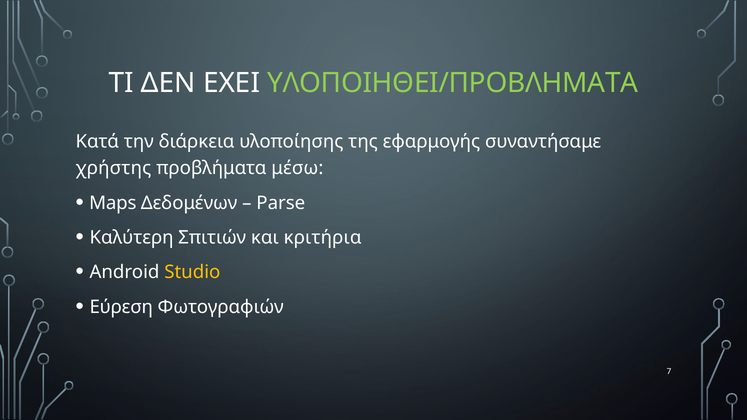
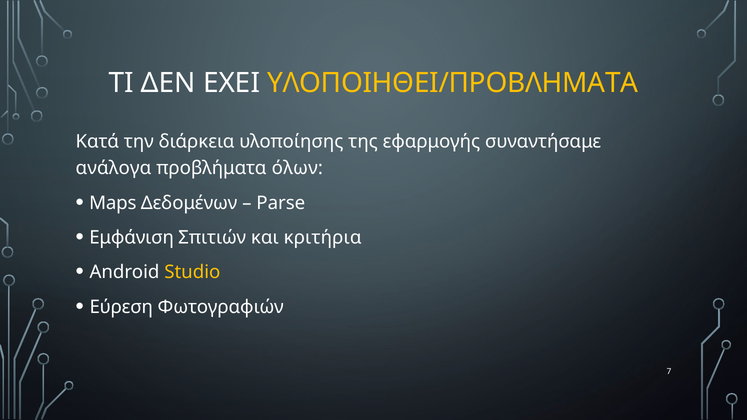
ΥΛΟΠΟΙΗΘΕΙ/ΠΡΟΒΛΗΜΑΤΑ colour: light green -> yellow
χρήστης: χρήστης -> ανάλογα
μέσω: μέσω -> όλων
Καλύτερη: Καλύτερη -> Εμφάνιση
